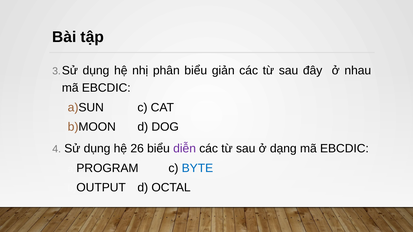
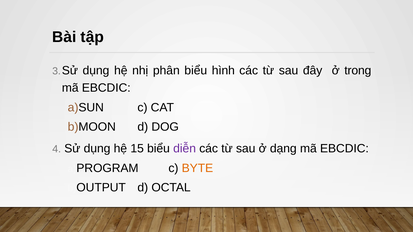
giản: giản -> hình
nhau: nhau -> trong
26: 26 -> 15
BYTE colour: blue -> orange
